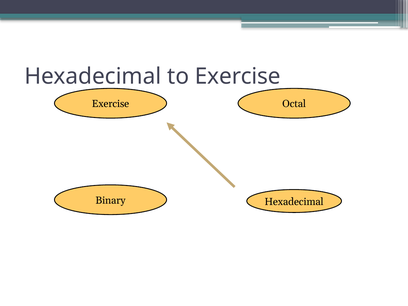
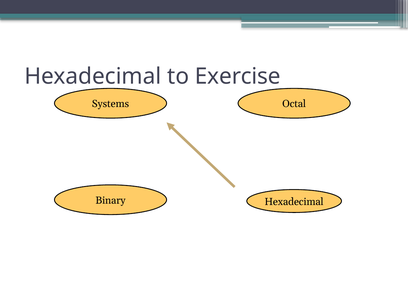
Exercise at (111, 104): Exercise -> Systems
